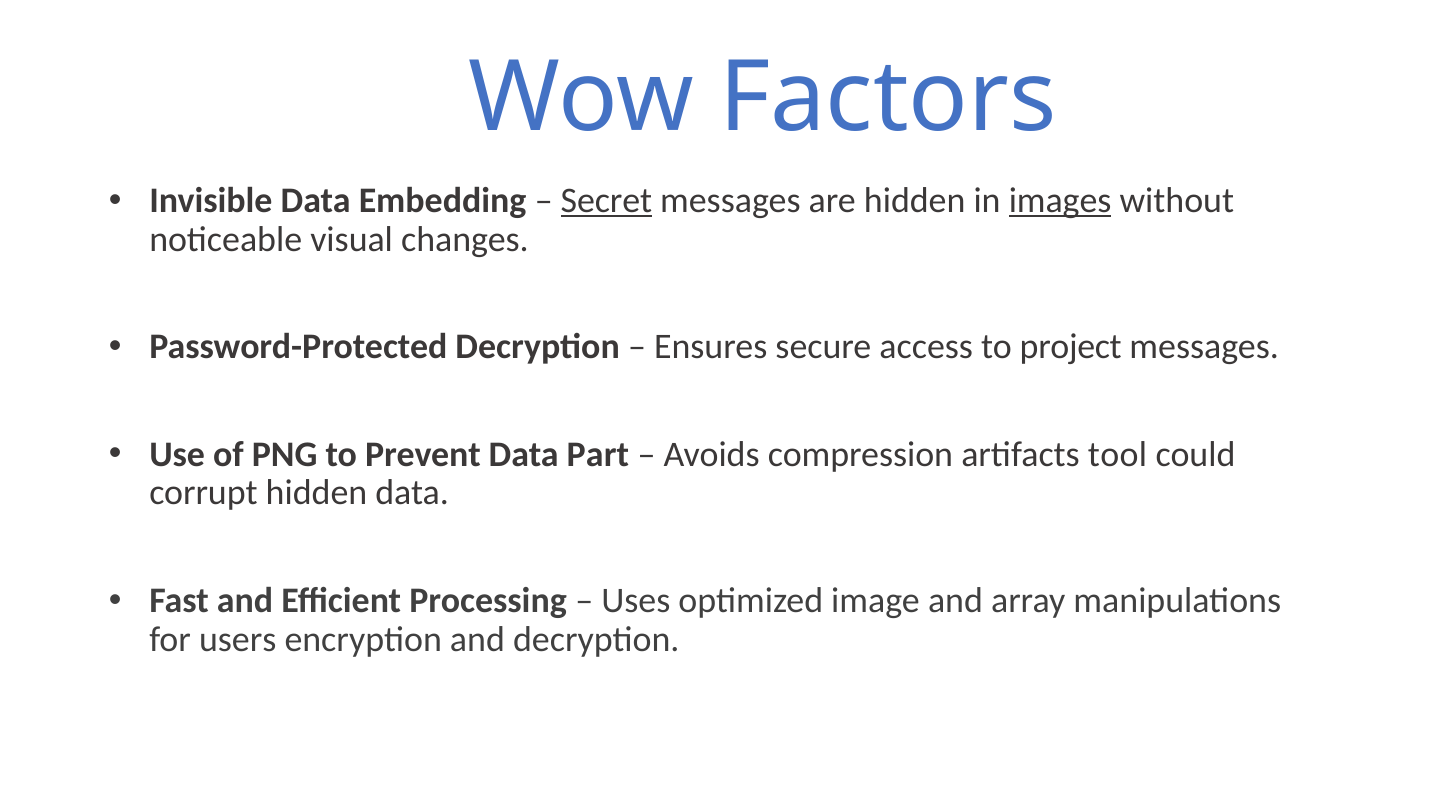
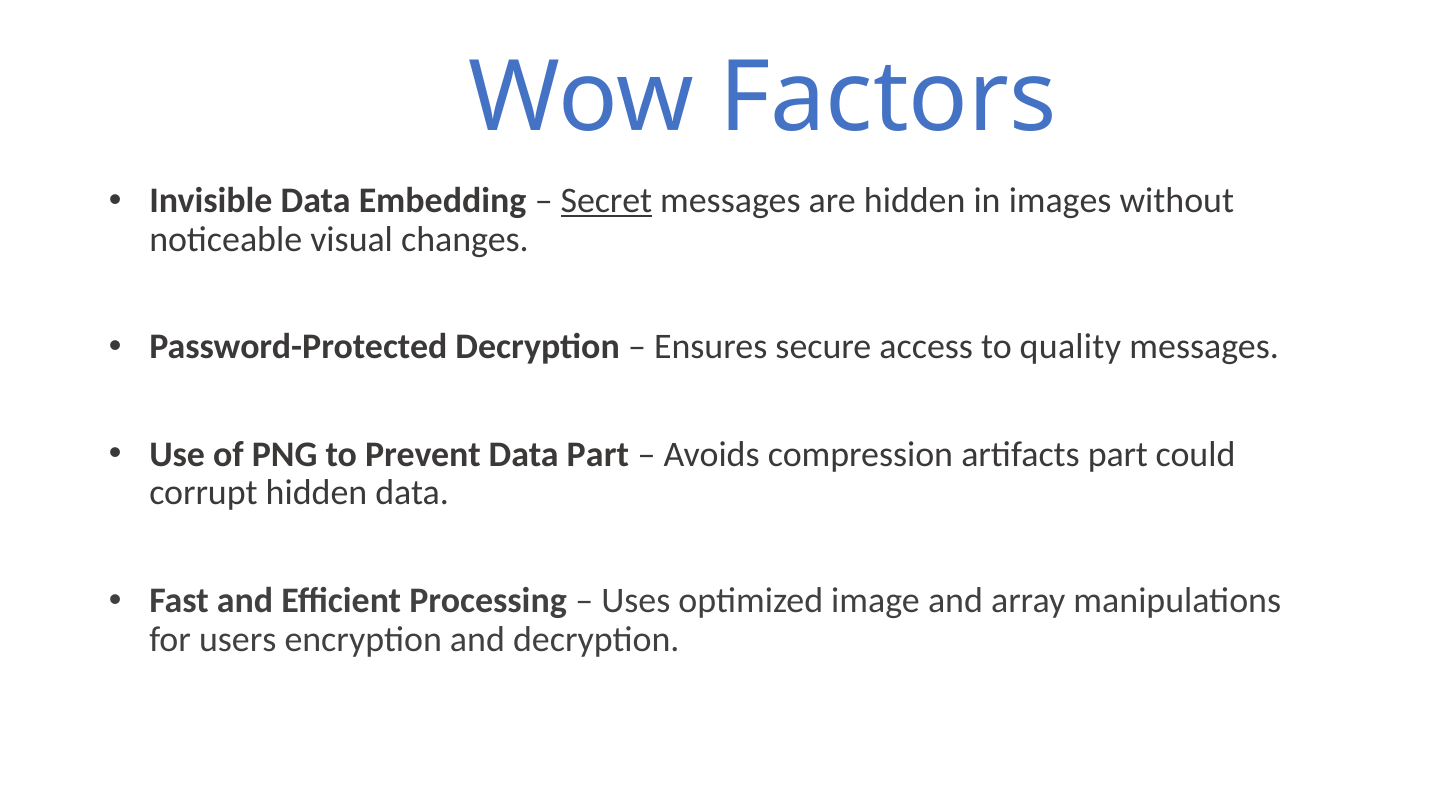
images underline: present -> none
project: project -> quality
artifacts tool: tool -> part
